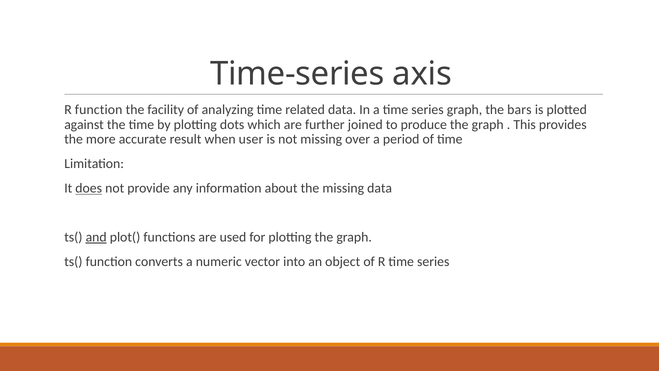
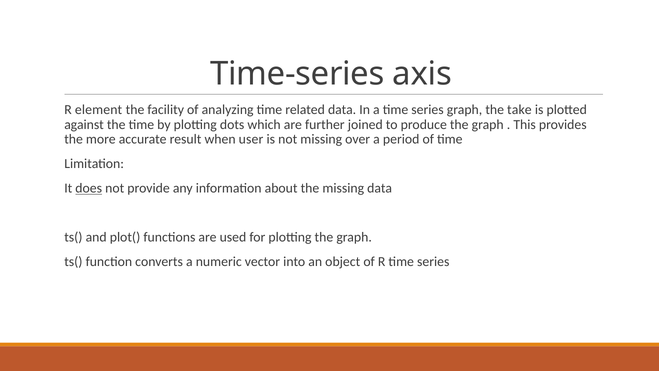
R function: function -> element
bars: bars -> take
and underline: present -> none
